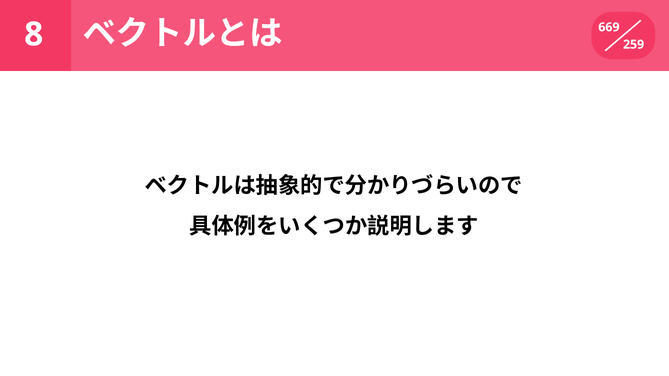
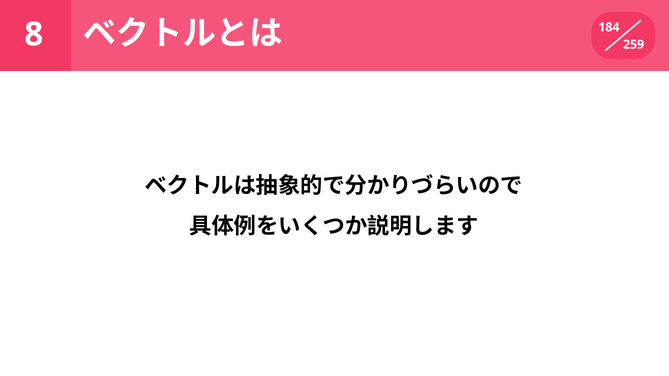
669: 669 -> 184
